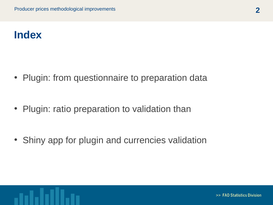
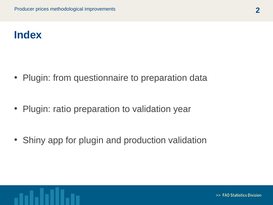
than: than -> year
currencies: currencies -> production
